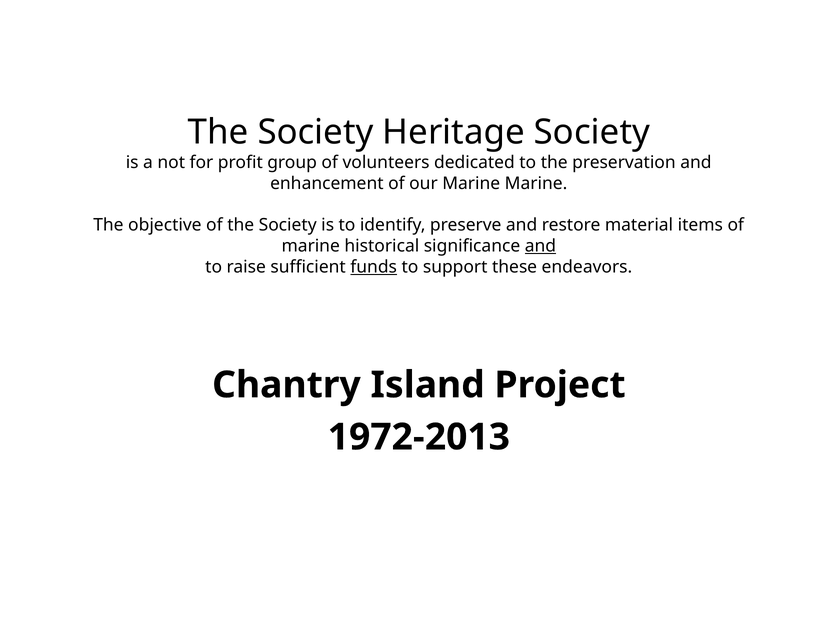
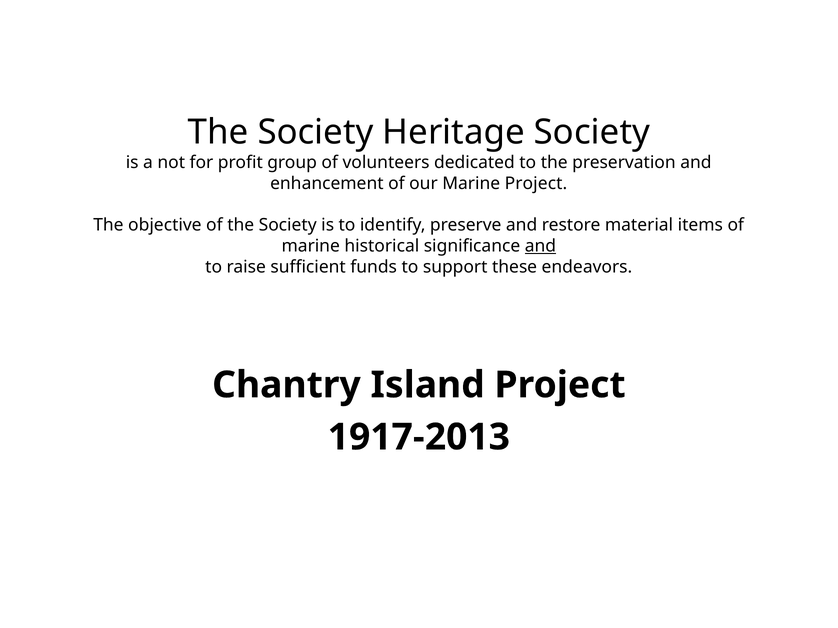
Marine Marine: Marine -> Project
funds underline: present -> none
1972-2013: 1972-2013 -> 1917-2013
